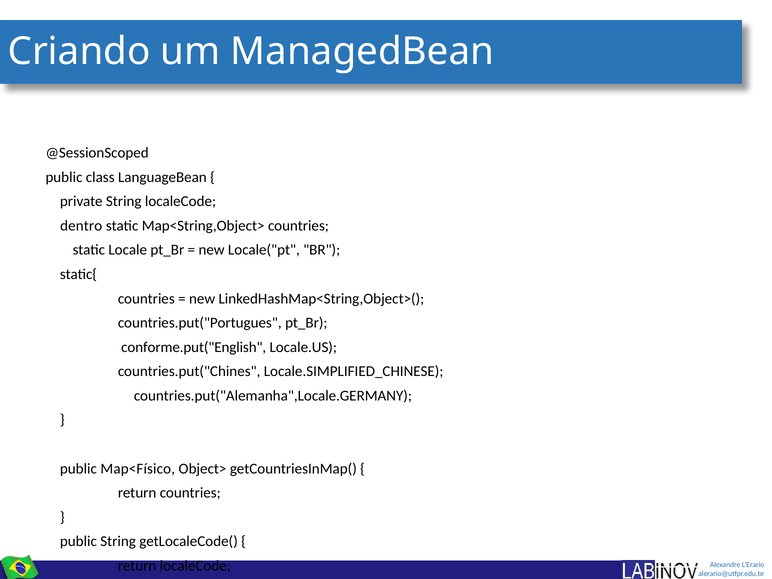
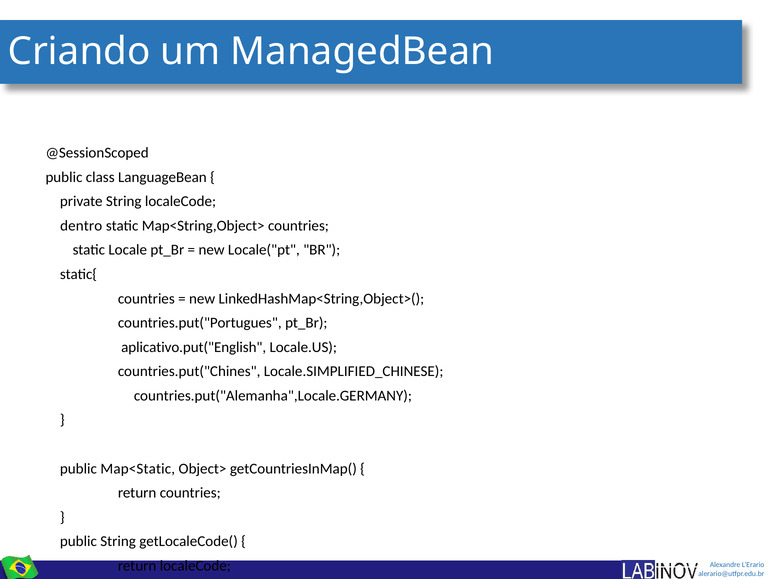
conforme.put("English: conforme.put("English -> aplicativo.put("English
Map<Físico: Map<Físico -> Map<Static
